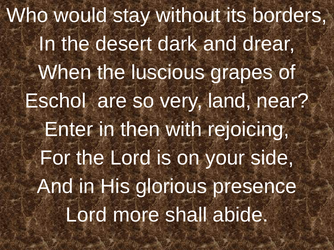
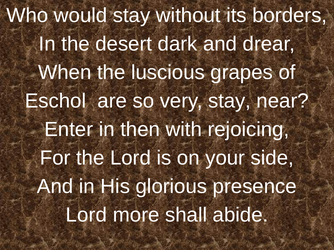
very land: land -> stay
